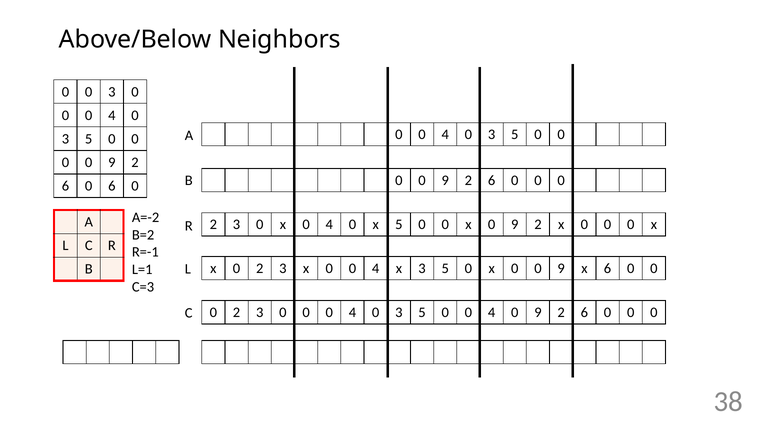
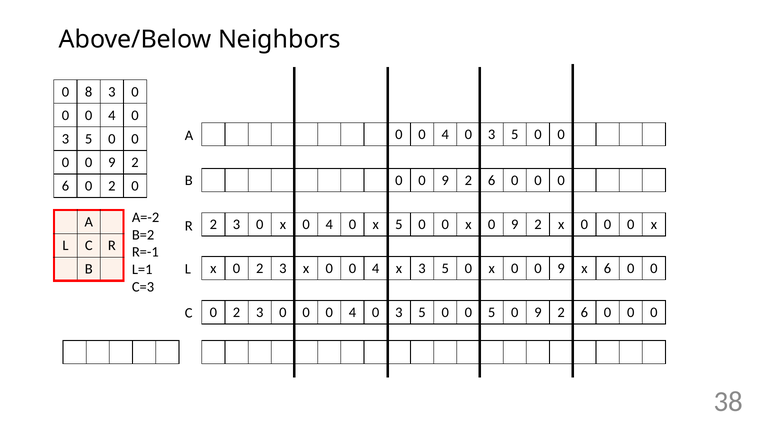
0 at (89, 92): 0 -> 8
6 0 6: 6 -> 2
5 0 0 4: 4 -> 5
